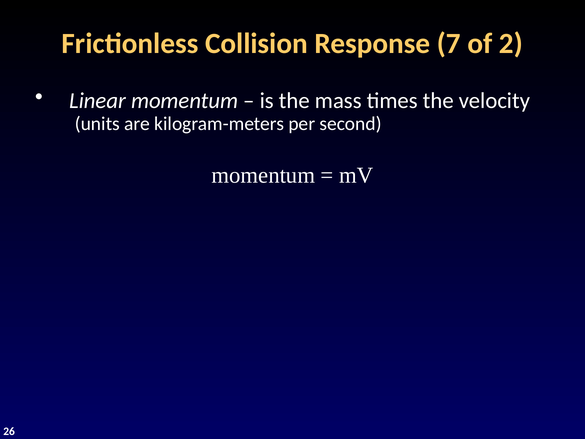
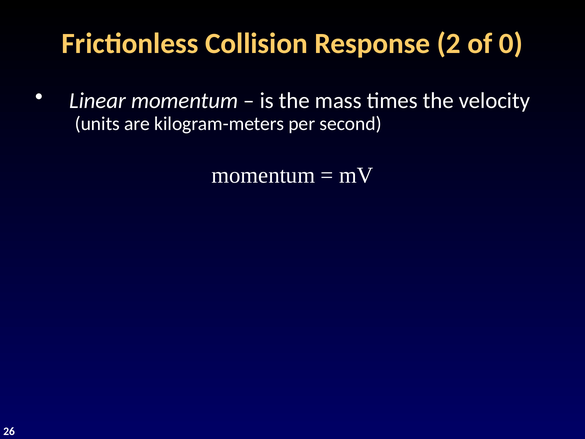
7: 7 -> 2
2: 2 -> 0
